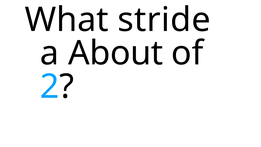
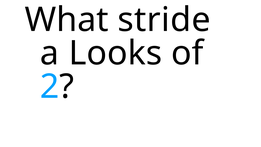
About: About -> Looks
